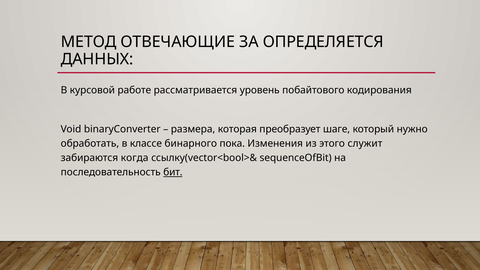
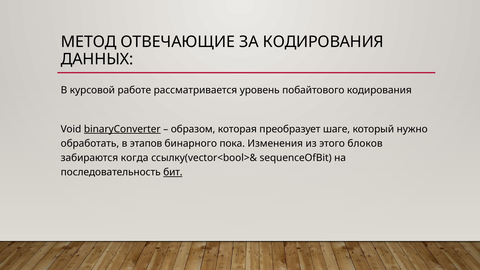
ЗА ОПРЕДЕЛЯЕТСЯ: ОПРЕДЕЛЯЕТСЯ -> КОДИРОВАНИЯ
binaryConverter underline: none -> present
размера: размера -> образом
классе: классе -> этапов
служит: служит -> блоков
